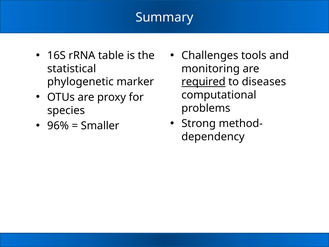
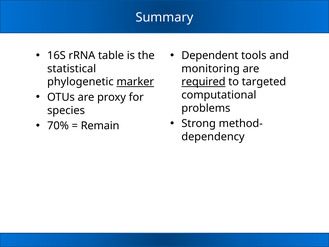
Challenges: Challenges -> Dependent
marker underline: none -> present
diseases: diseases -> targeted
96%: 96% -> 70%
Smaller: Smaller -> Remain
